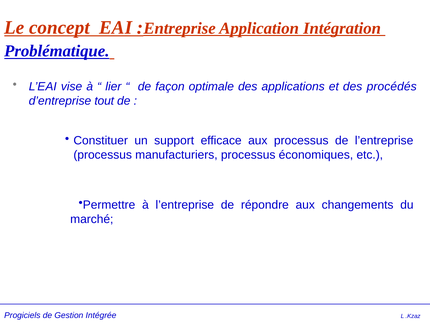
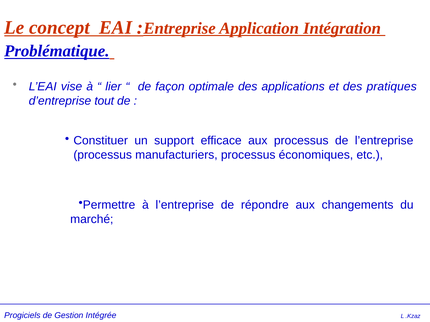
procédés: procédés -> pratiques
